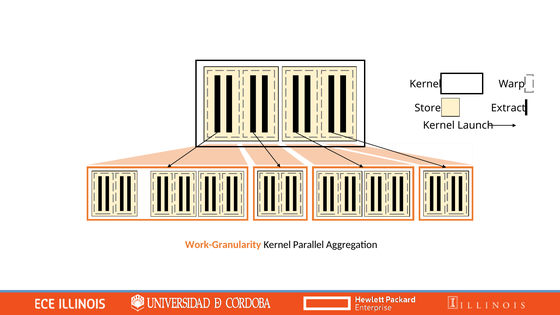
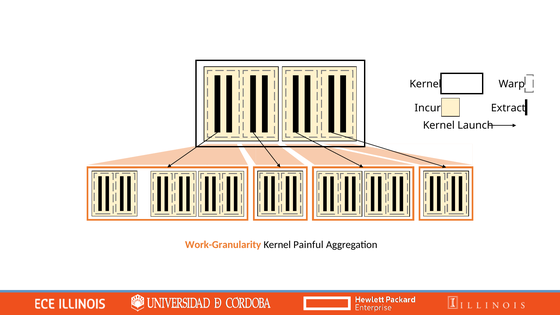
Store: Store -> Incur
Parallel: Parallel -> Painful
